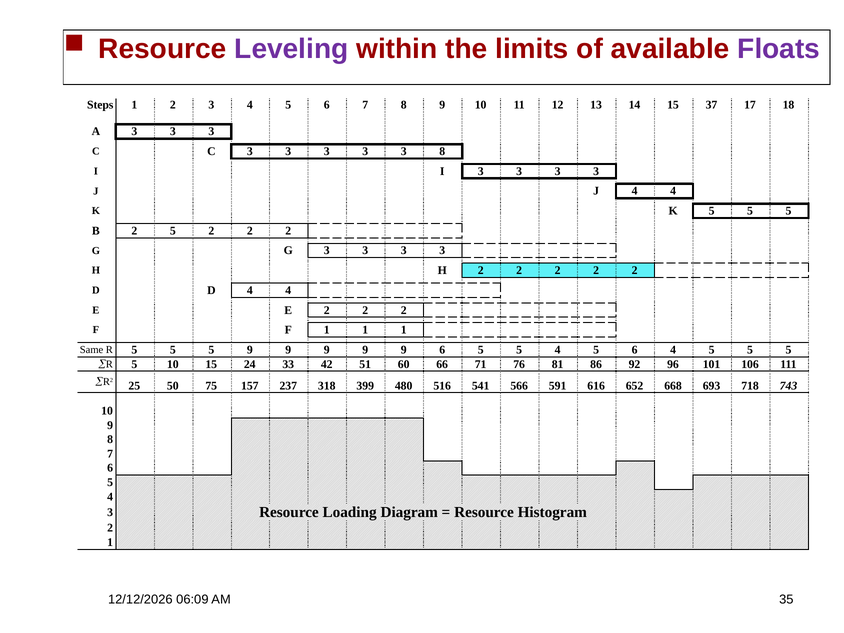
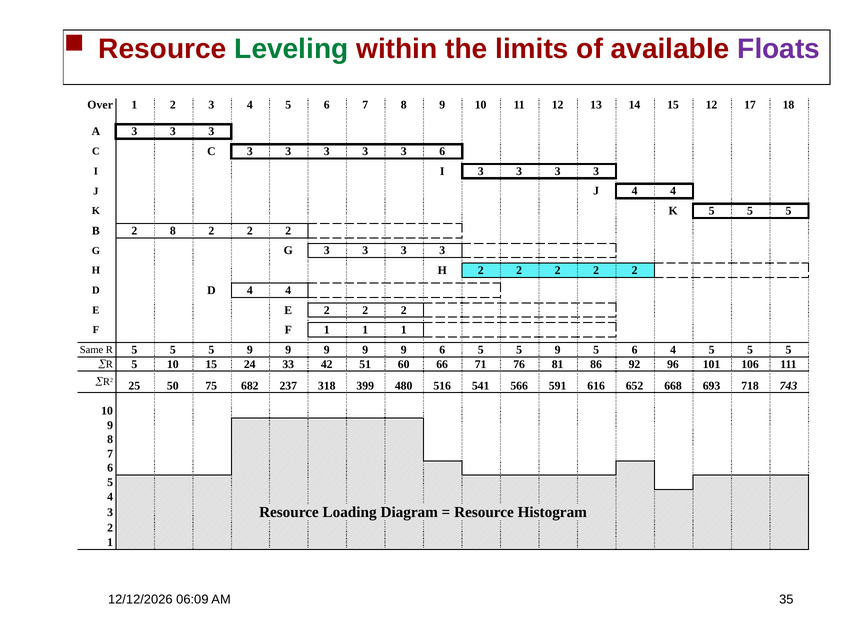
Leveling colour: purple -> green
Steps: Steps -> Over
15 37: 37 -> 12
3 8: 8 -> 6
2 5: 5 -> 8
6 5 5 4: 4 -> 9
157: 157 -> 682
